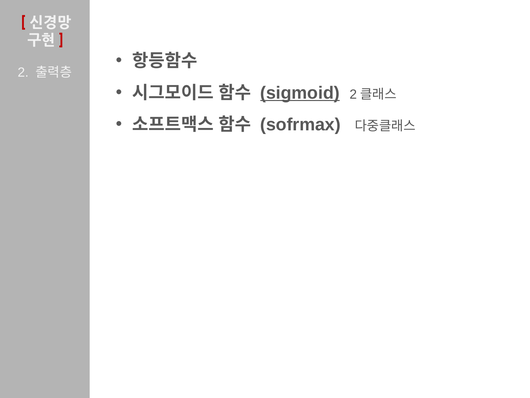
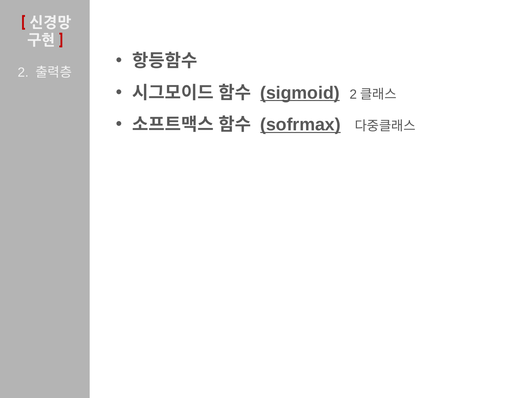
sofrmax underline: none -> present
